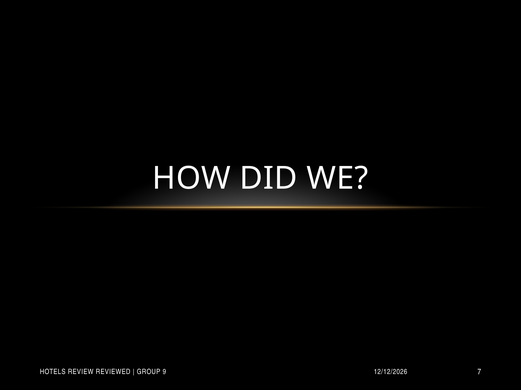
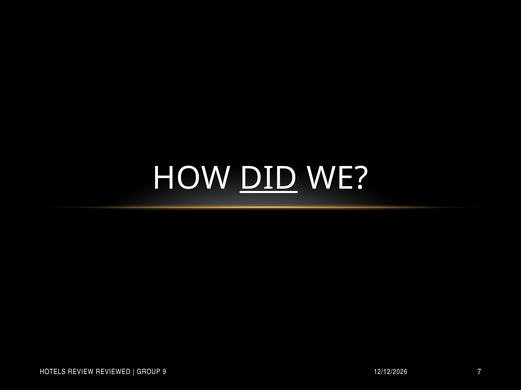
DID underline: none -> present
